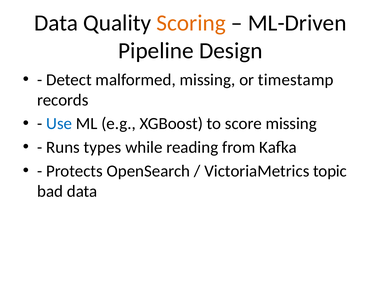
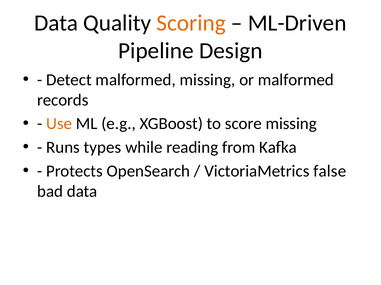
or timestamp: timestamp -> malformed
Use colour: blue -> orange
topic: topic -> false
